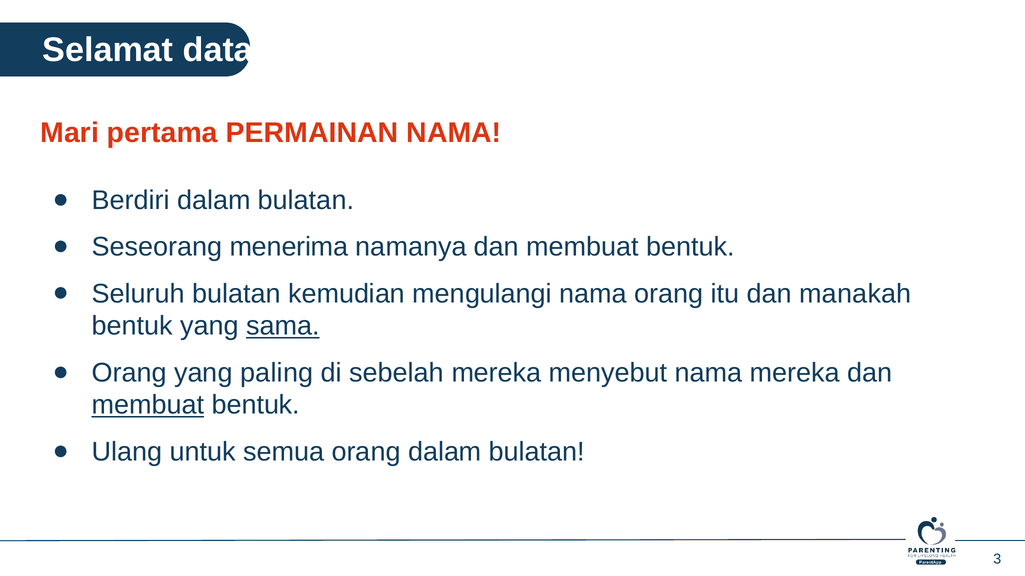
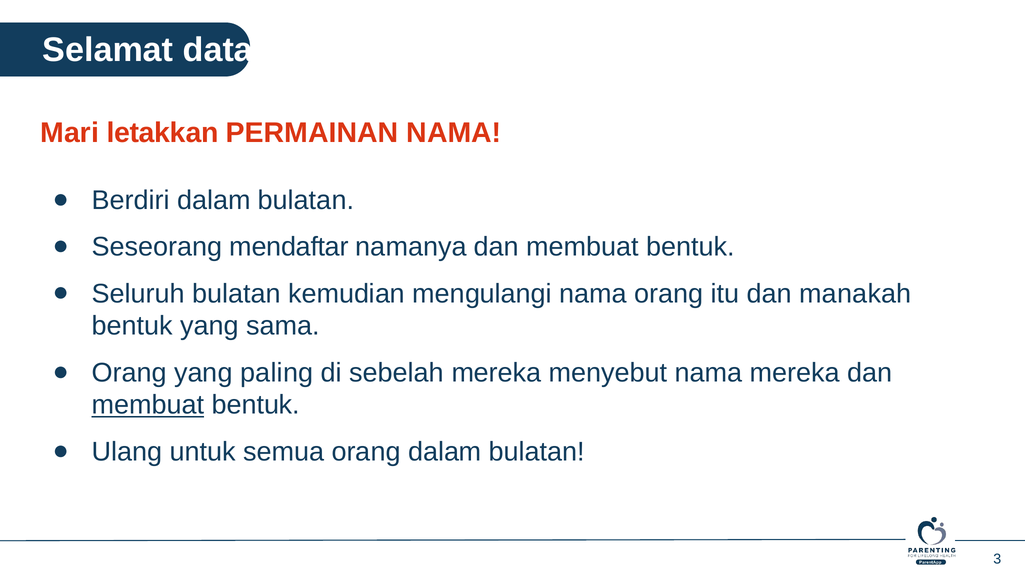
pertama: pertama -> letakkan
menerima: menerima -> mendaftar
sama underline: present -> none
